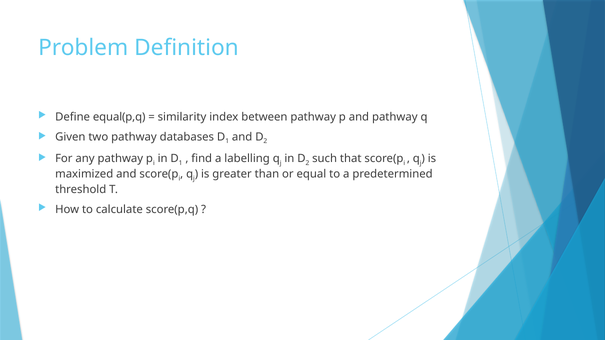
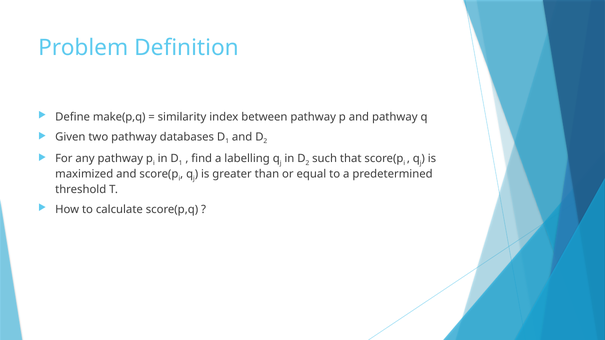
equal(p,q: equal(p,q -> make(p,q
